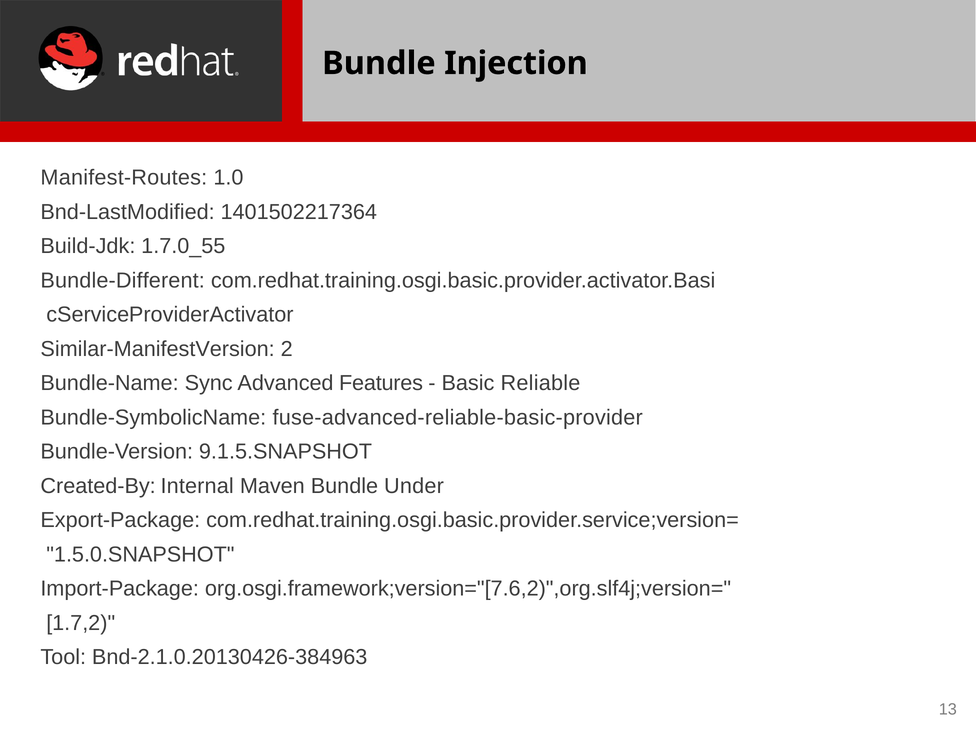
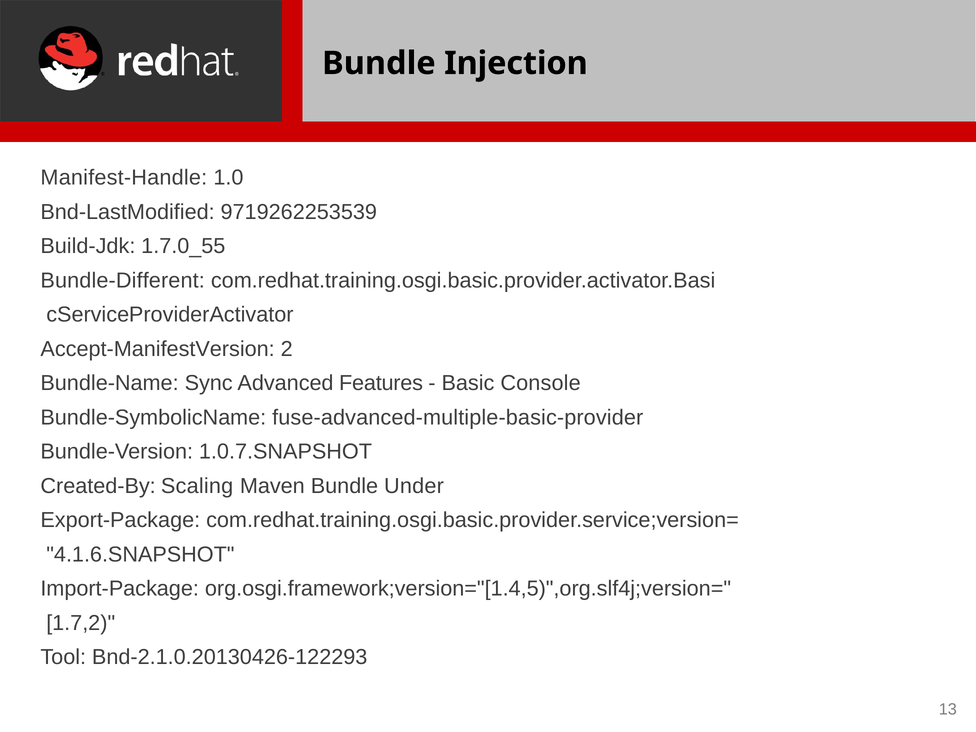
Manifest-Routes: Manifest-Routes -> Manifest-Handle
1401502217364: 1401502217364 -> 9719262253539
Similar-ManifestVersion: Similar-ManifestVersion -> Accept-ManifestVersion
Reliable: Reliable -> Console
fuse-advanced-reliable-basic-provider: fuse-advanced-reliable-basic-provider -> fuse-advanced-multiple-basic-provider
9.1.5.SNAPSHOT: 9.1.5.SNAPSHOT -> 1.0.7.SNAPSHOT
Internal: Internal -> Scaling
1.5.0.SNAPSHOT: 1.5.0.SNAPSHOT -> 4.1.6.SNAPSHOT
org.osgi.framework;version="[7.6,2)",org.slf4j;version=: org.osgi.framework;version="[7.6,2)",org.slf4j;version= -> org.osgi.framework;version="[1.4,5)",org.slf4j;version=
Bnd-2.1.0.20130426-384963: Bnd-2.1.0.20130426-384963 -> Bnd-2.1.0.20130426-122293
